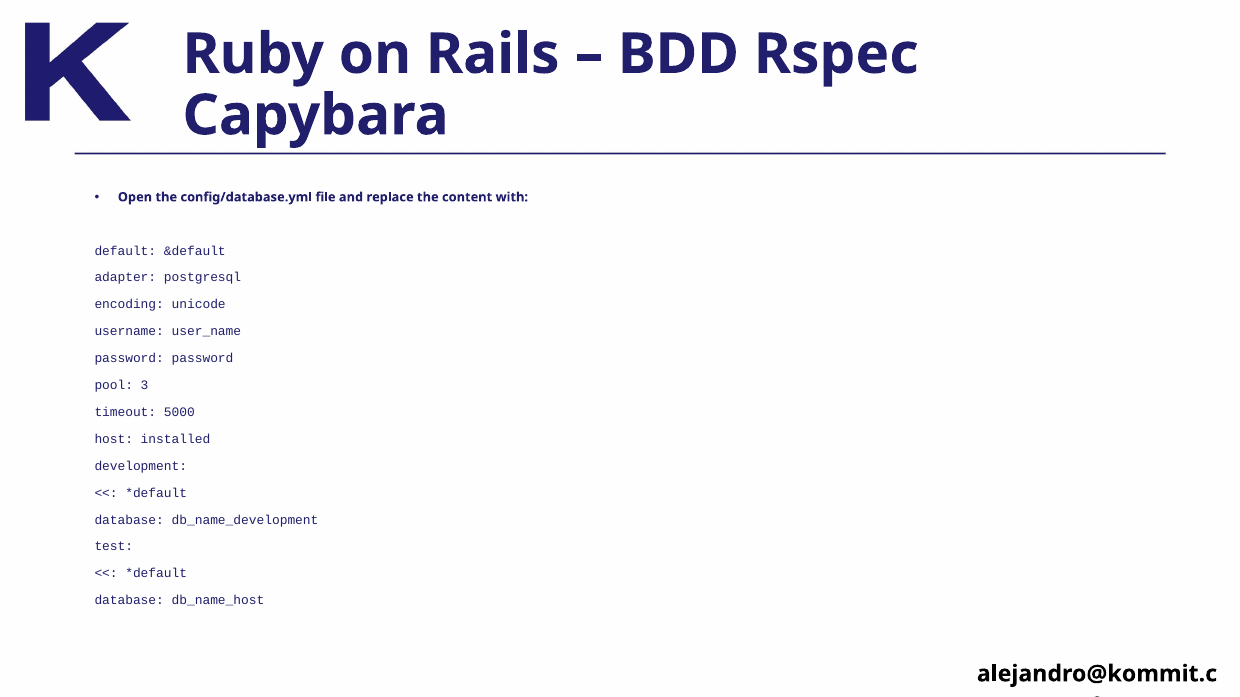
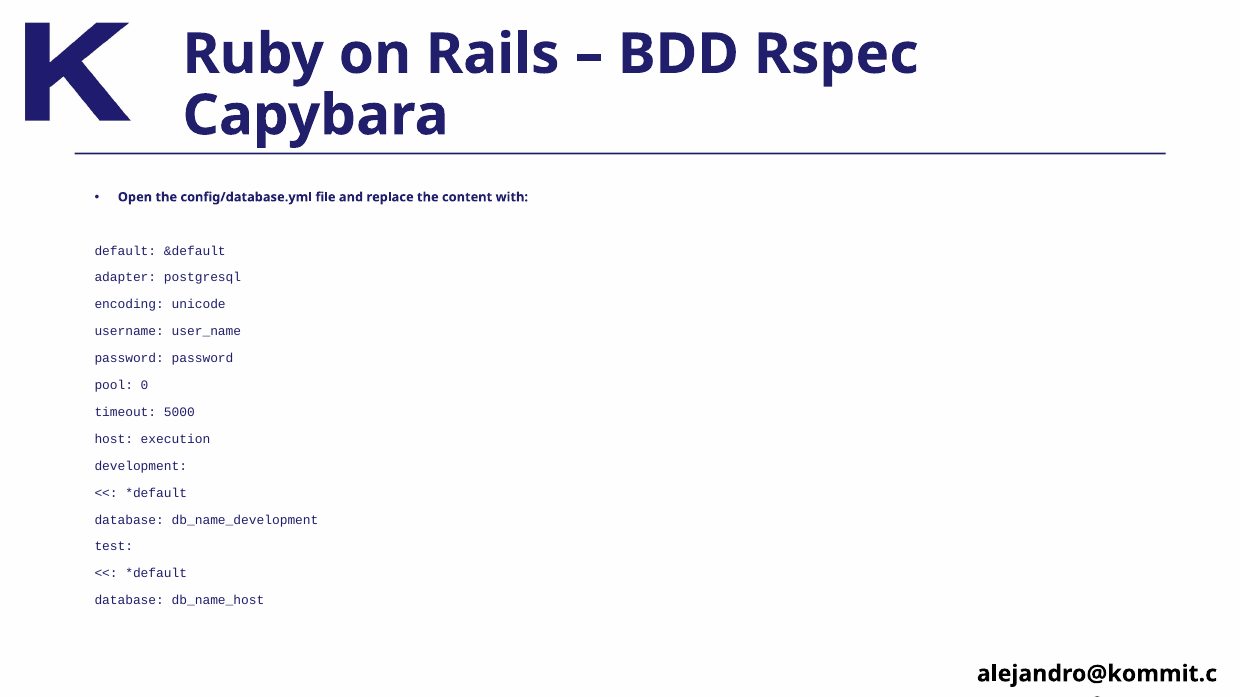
3: 3 -> 0
installed: installed -> execution
